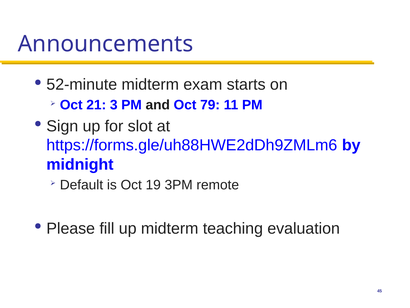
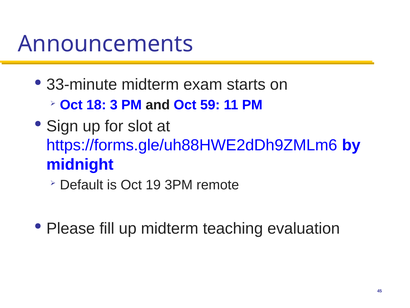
52-minute: 52-minute -> 33-minute
21: 21 -> 18
79: 79 -> 59
